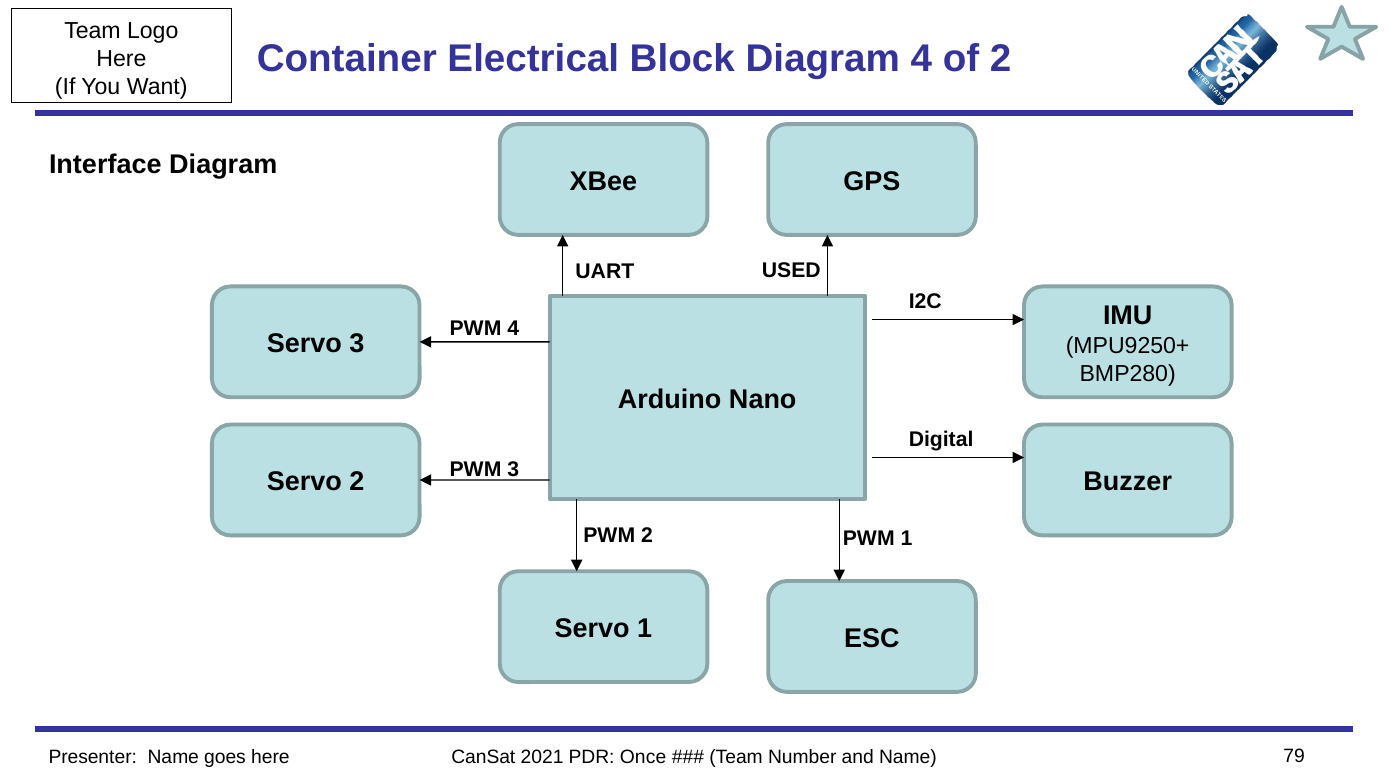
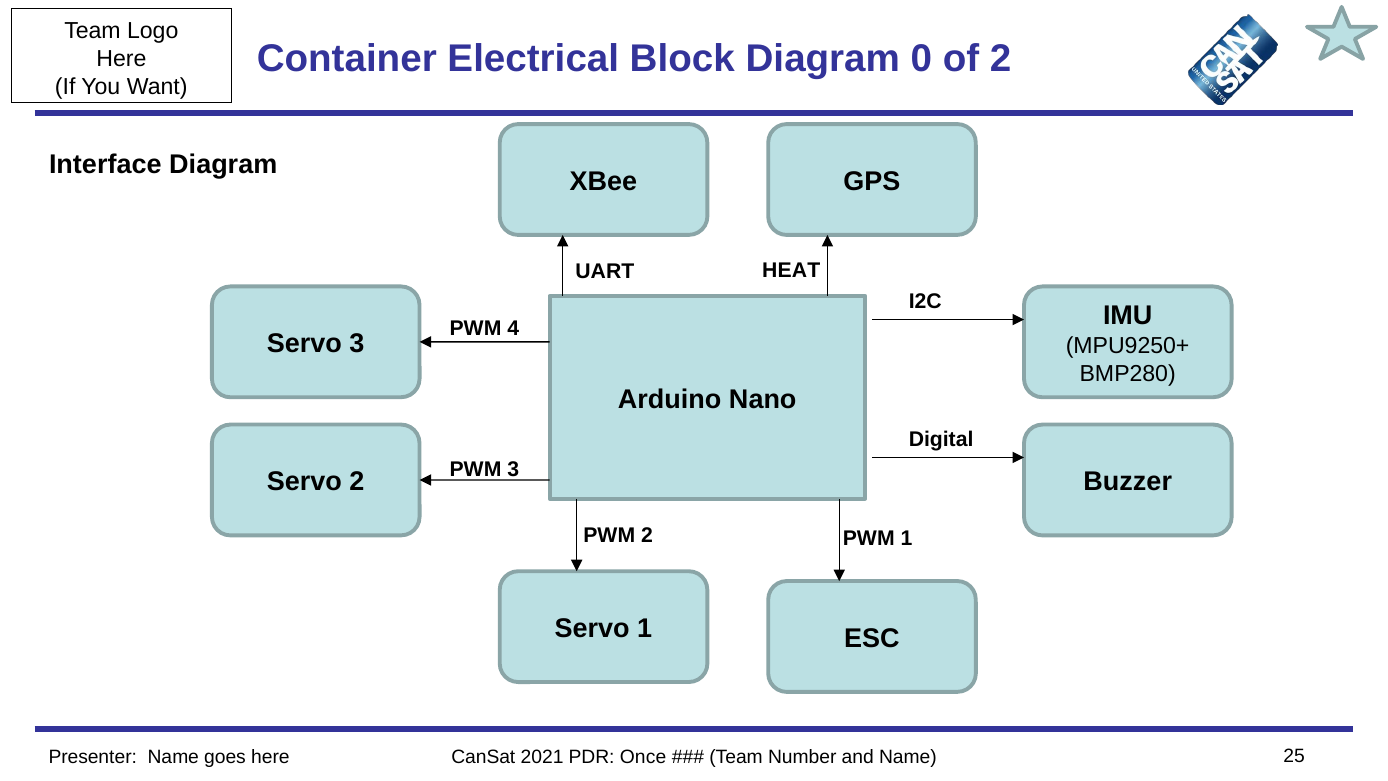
Diagram 4: 4 -> 0
USED: USED -> HEAT
79: 79 -> 25
